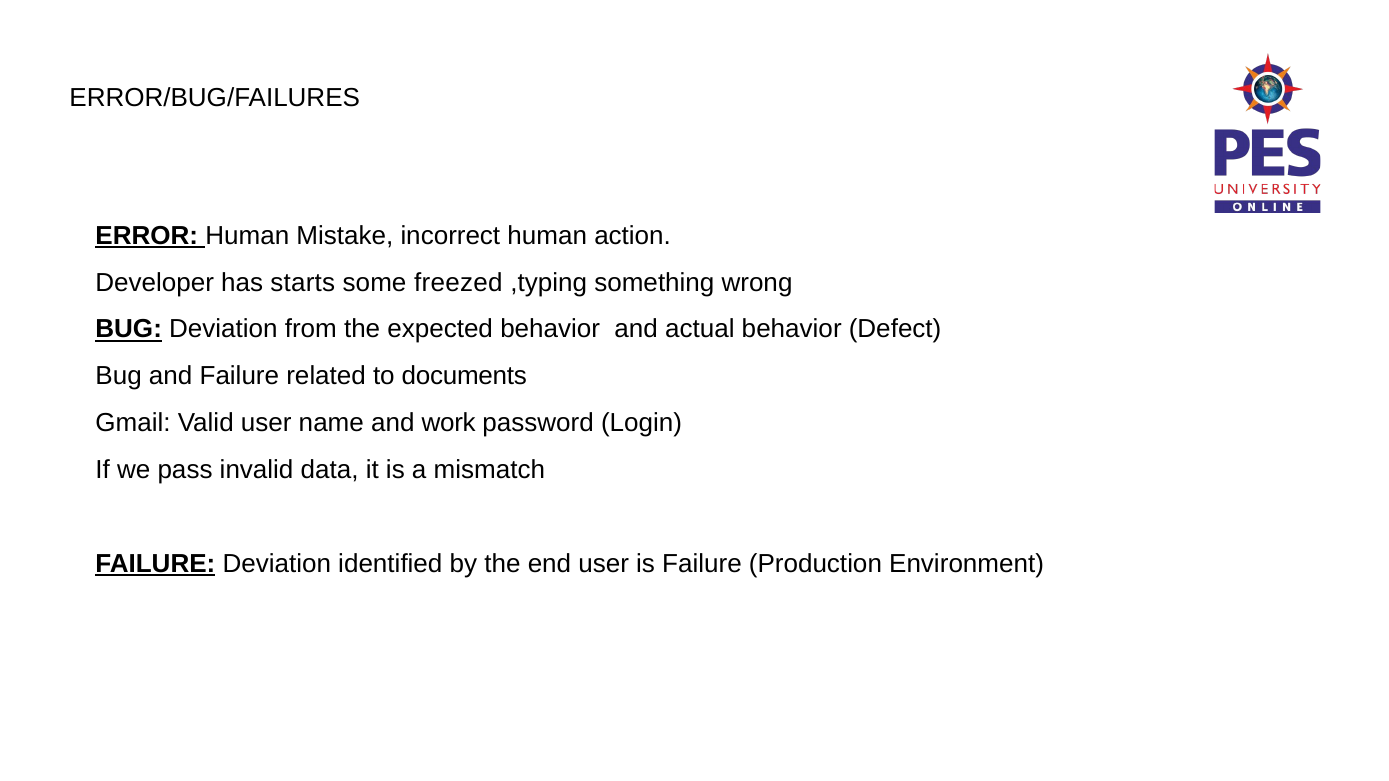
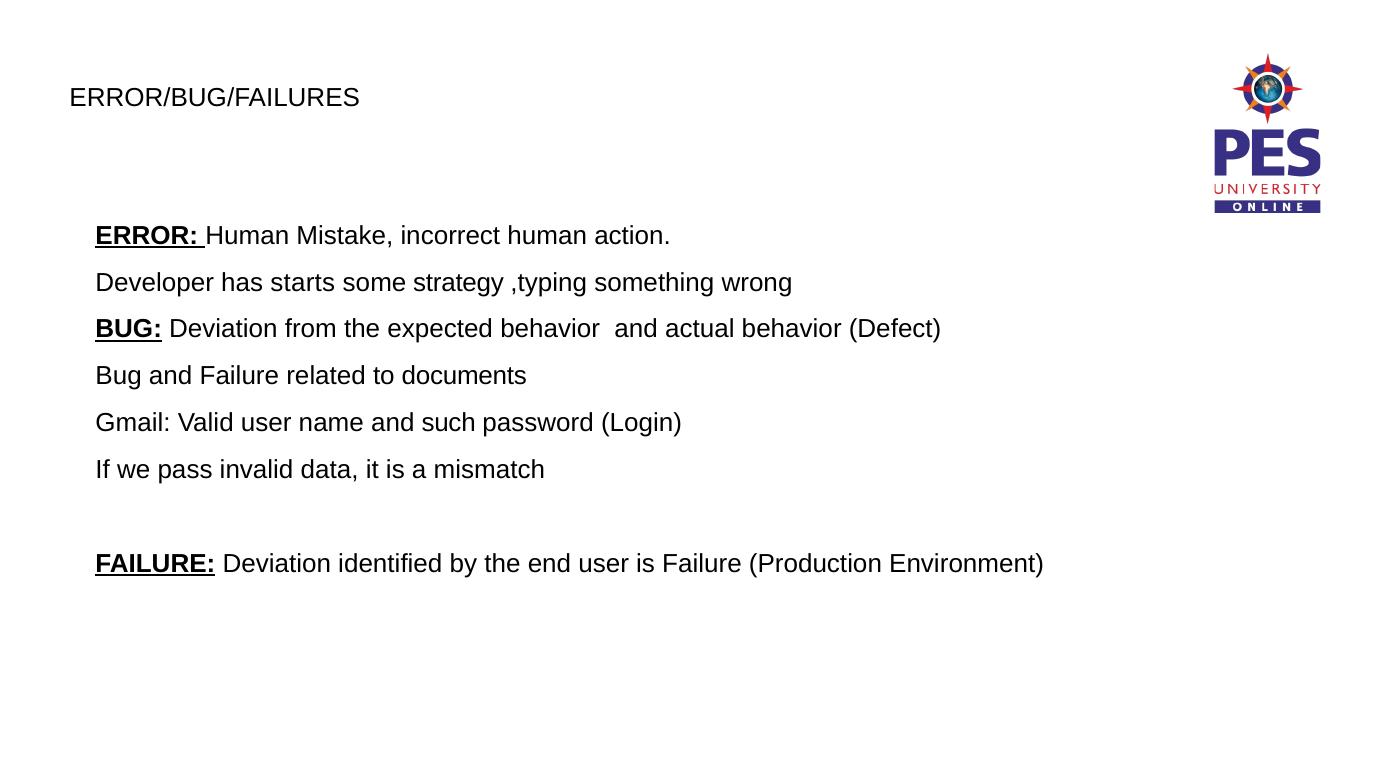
freezed: freezed -> strategy
work: work -> such
